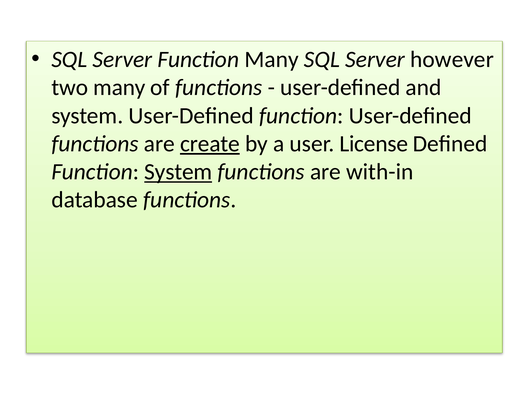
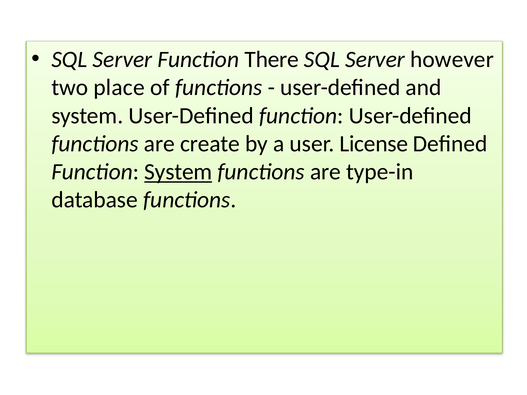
Function Many: Many -> There
two many: many -> place
create underline: present -> none
with-in: with-in -> type-in
